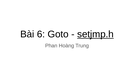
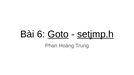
Goto underline: none -> present
